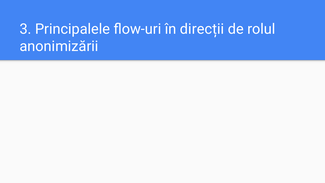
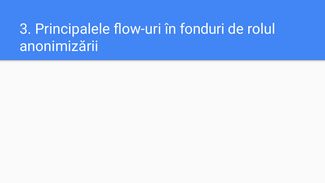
direcții: direcții -> fonduri
